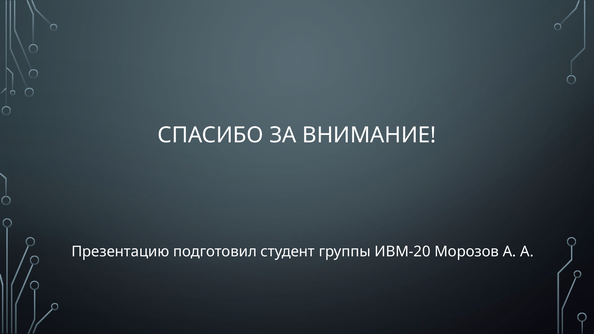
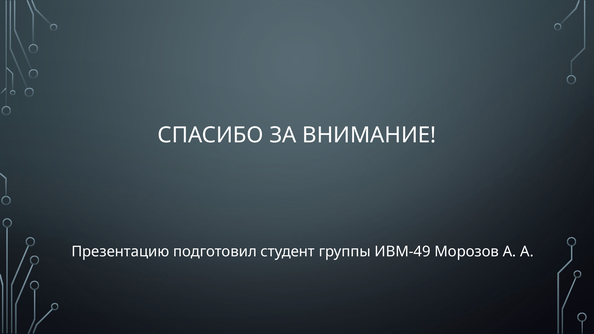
ИВМ-20: ИВМ-20 -> ИВМ-49
